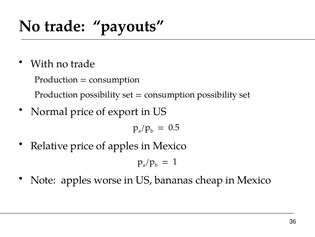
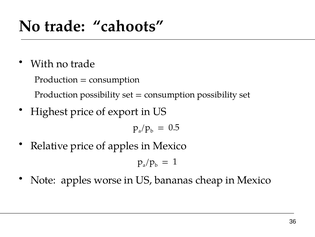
payouts: payouts -> cahoots
Normal: Normal -> Highest
